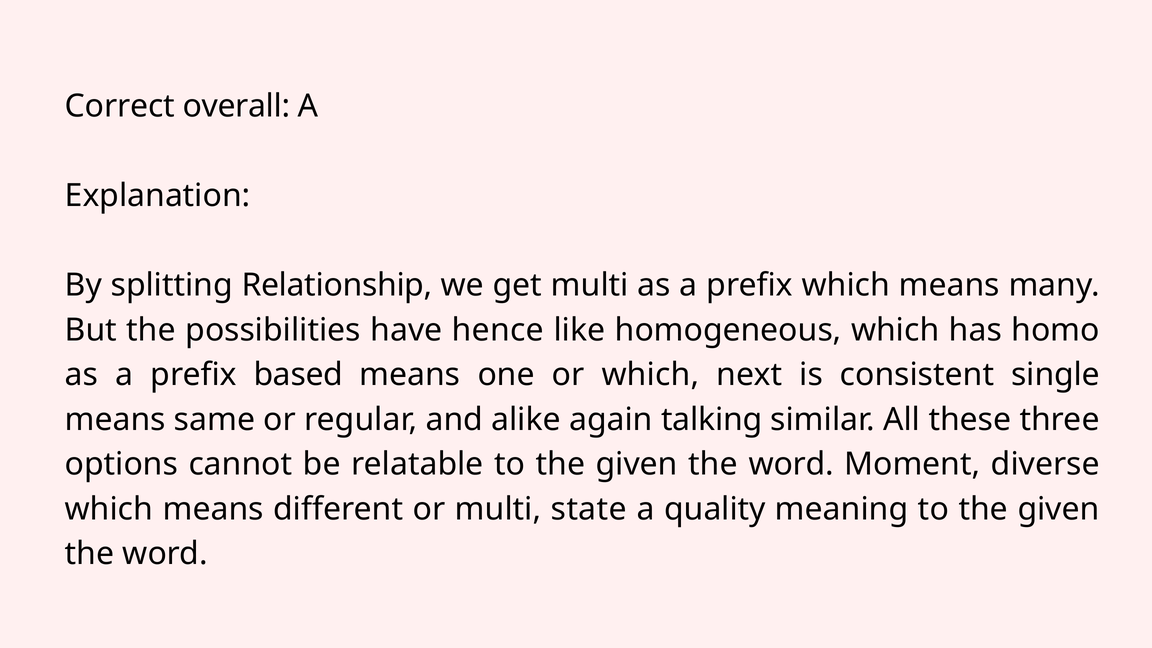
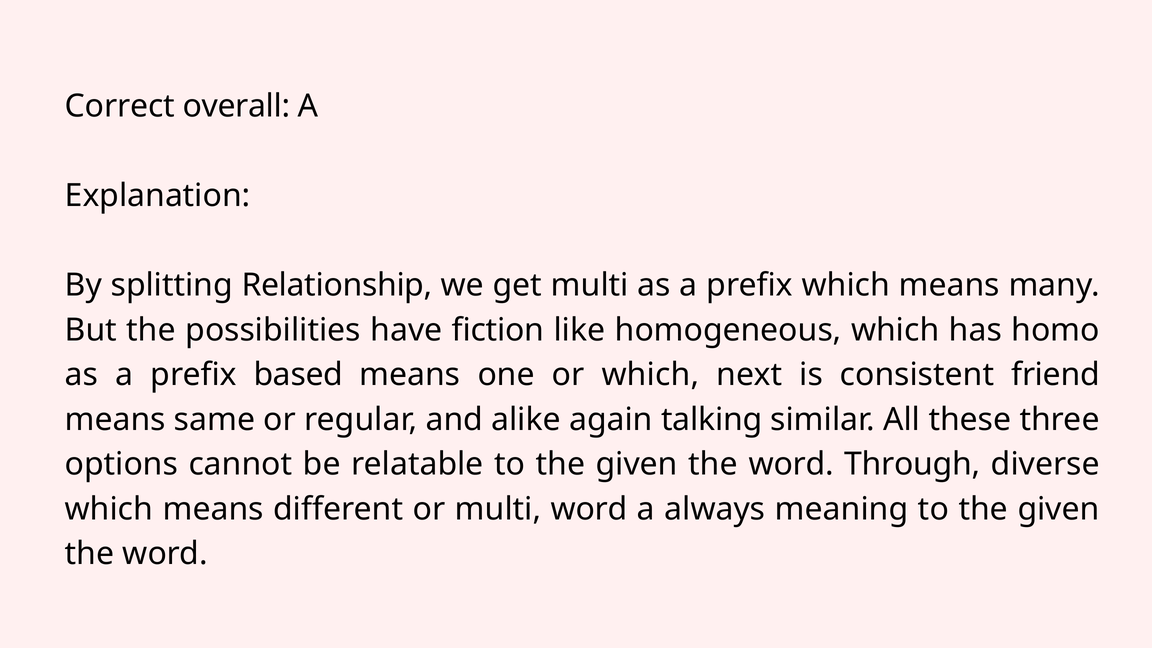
hence: hence -> fiction
single: single -> friend
Moment: Moment -> Through
multi state: state -> word
quality: quality -> always
